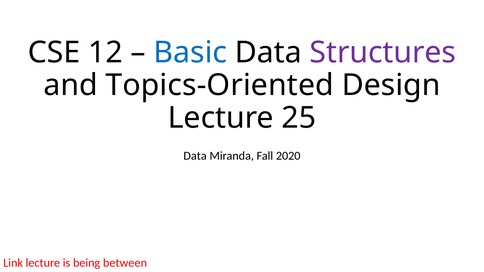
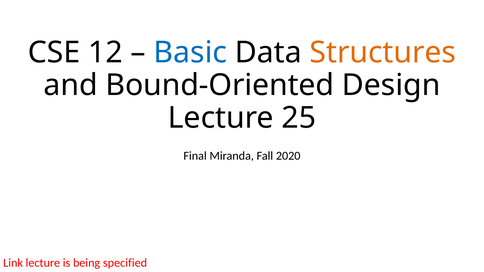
Structures colour: purple -> orange
Topics-Oriented: Topics-Oriented -> Bound-Oriented
Data at (195, 156): Data -> Final
between: between -> specified
